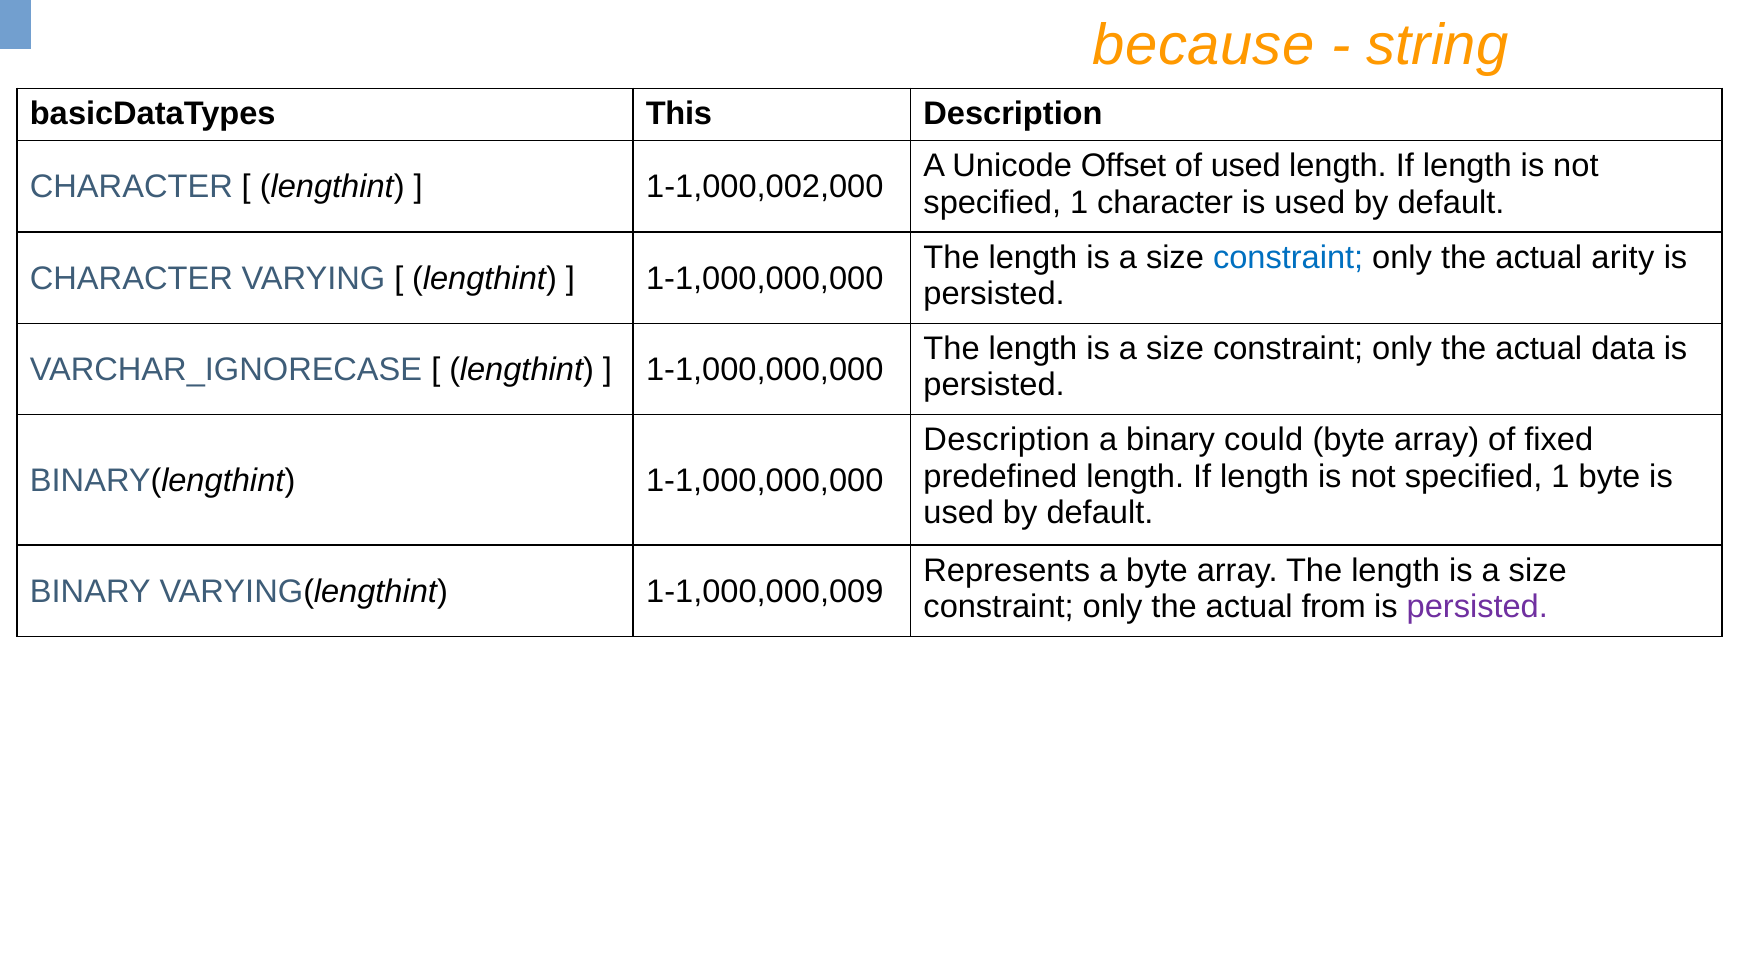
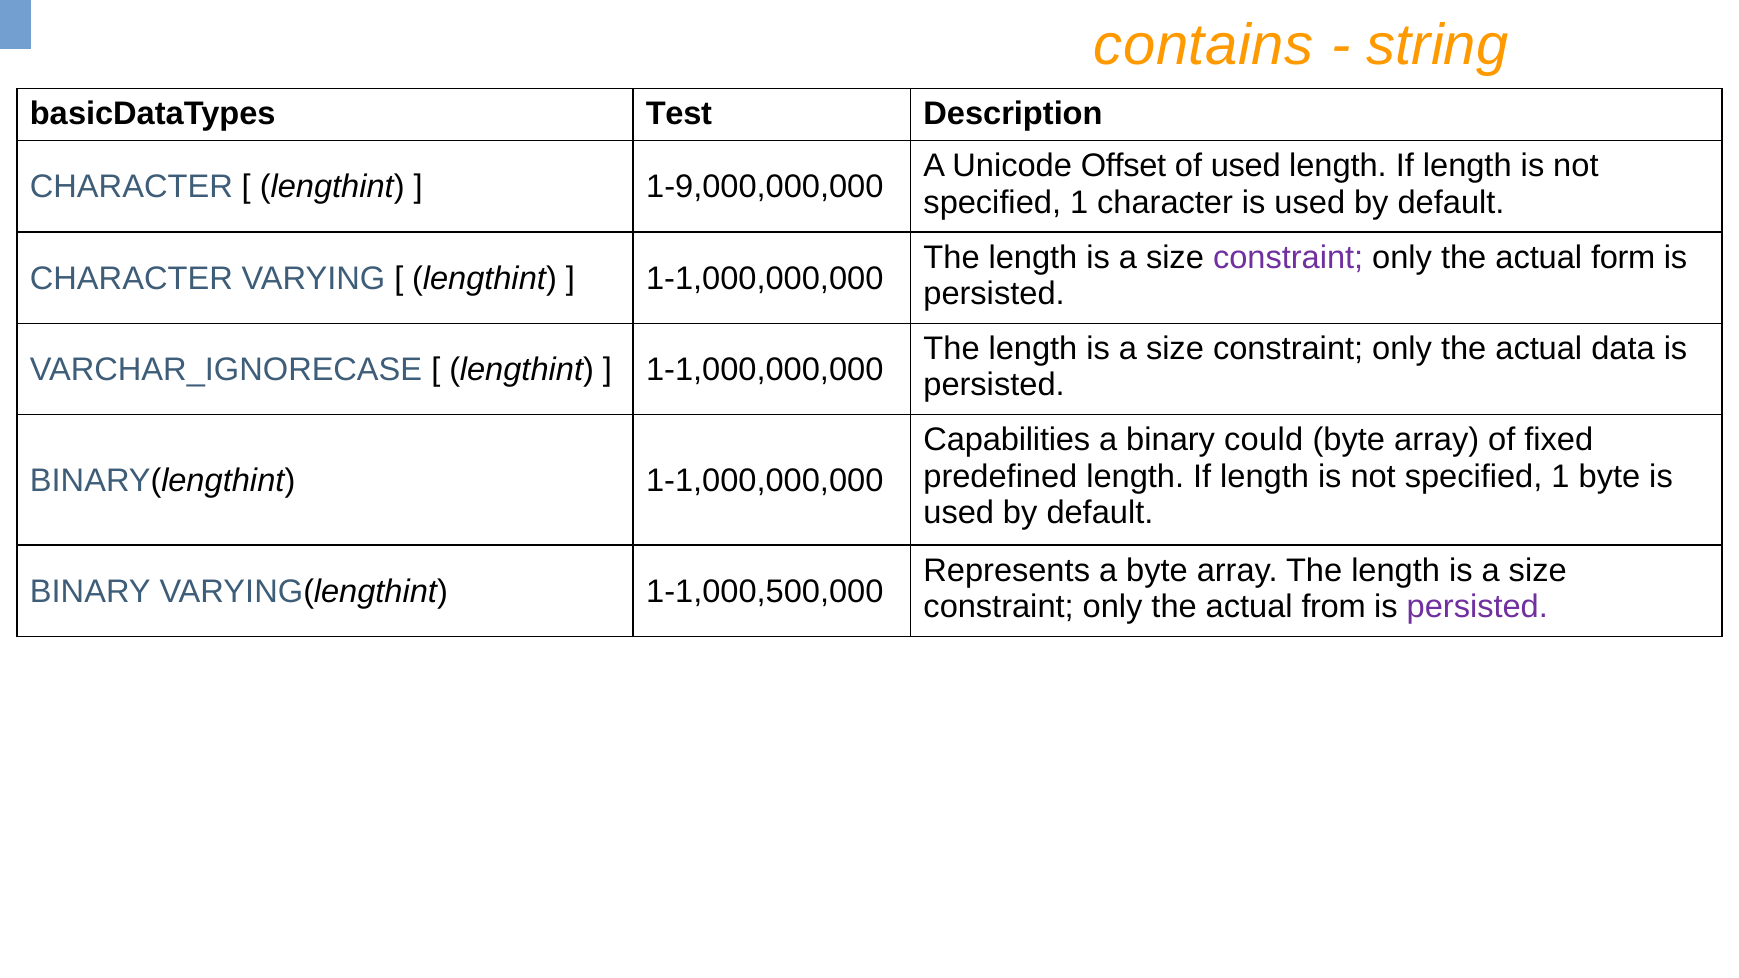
because: because -> contains
This: This -> Test
1-1,000,002,000: 1-1,000,002,000 -> 1-9,000,000,000
constraint at (1288, 257) colour: blue -> purple
arity: arity -> form
Description at (1007, 440): Description -> Capabilities
1-1,000,000,009: 1-1,000,000,009 -> 1-1,000,500,000
